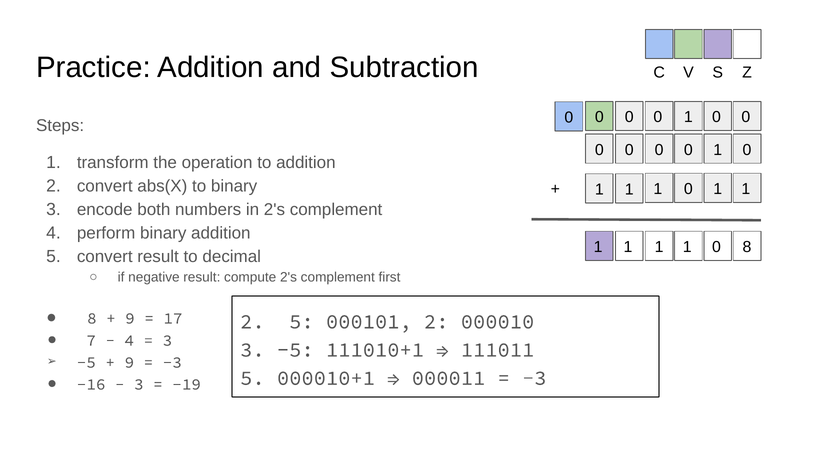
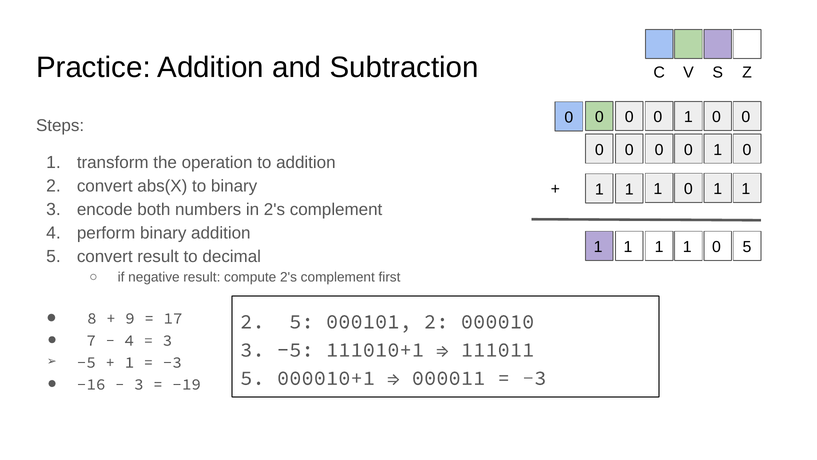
0 8: 8 -> 5
9 at (129, 362): 9 -> 1
